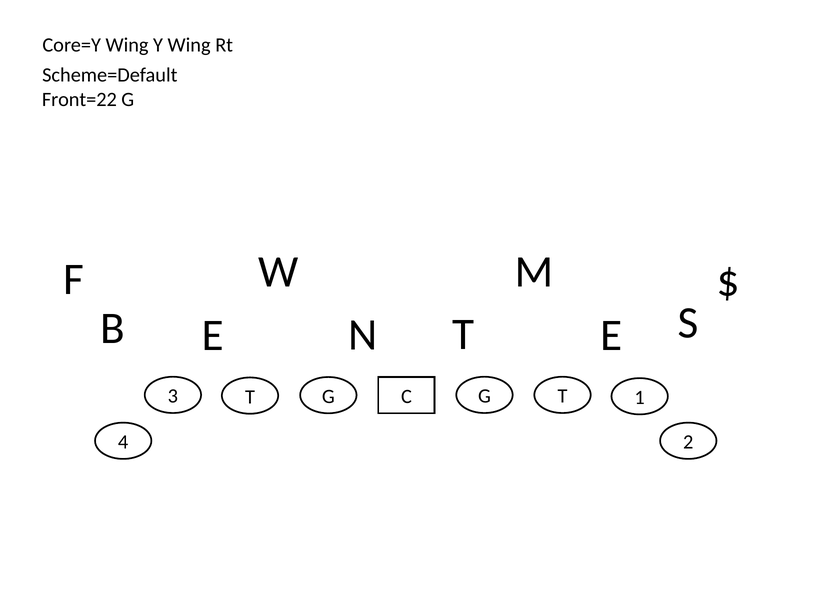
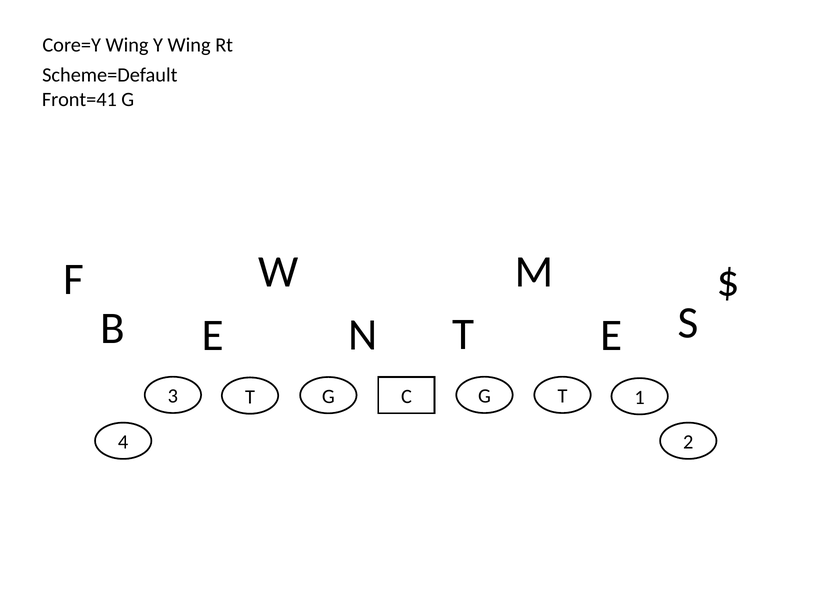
Front=22: Front=22 -> Front=41
